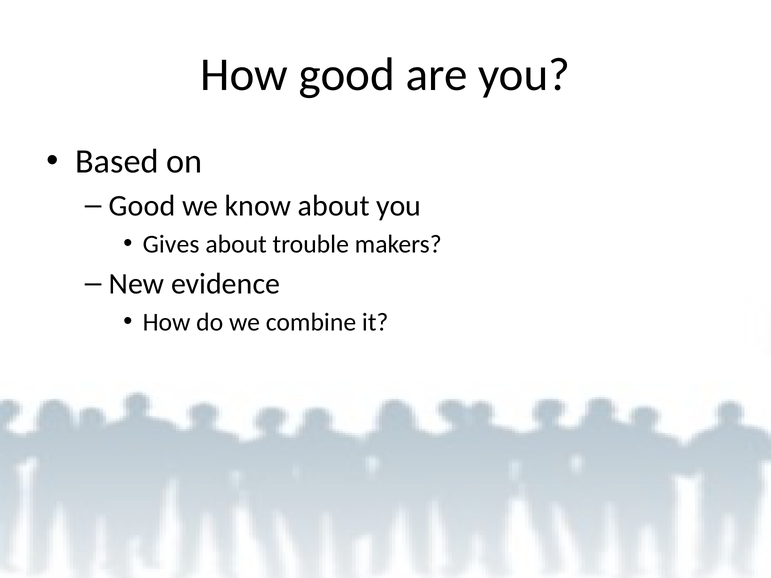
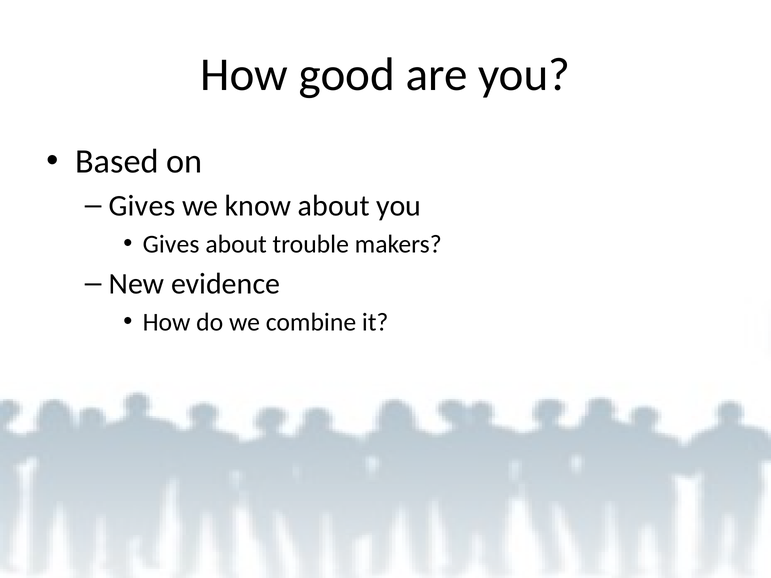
Good at (142, 206): Good -> Gives
